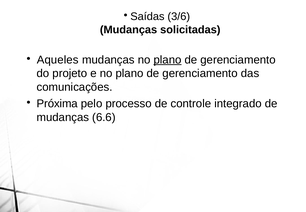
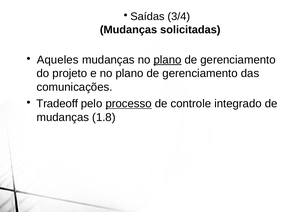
3/6: 3/6 -> 3/4
Próxima: Próxima -> Tradeoff
processo underline: none -> present
6.6: 6.6 -> 1.8
